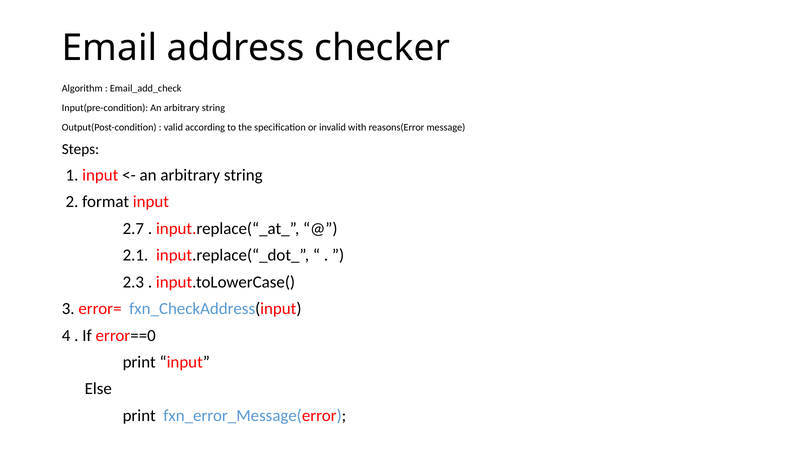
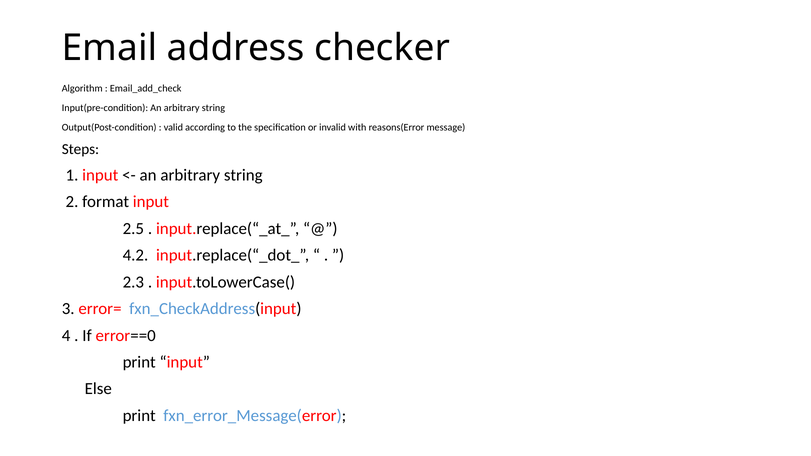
2.7: 2.7 -> 2.5
2.1: 2.1 -> 4.2
